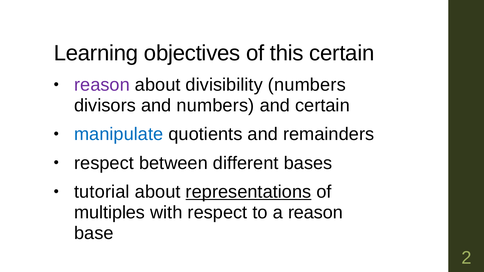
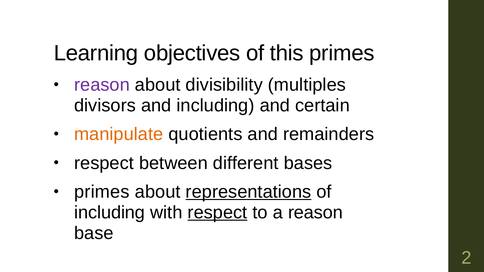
this certain: certain -> primes
divisibility numbers: numbers -> multiples
and numbers: numbers -> including
manipulate colour: blue -> orange
tutorial at (102, 192): tutorial -> primes
multiples at (110, 213): multiples -> including
respect at (217, 213) underline: none -> present
